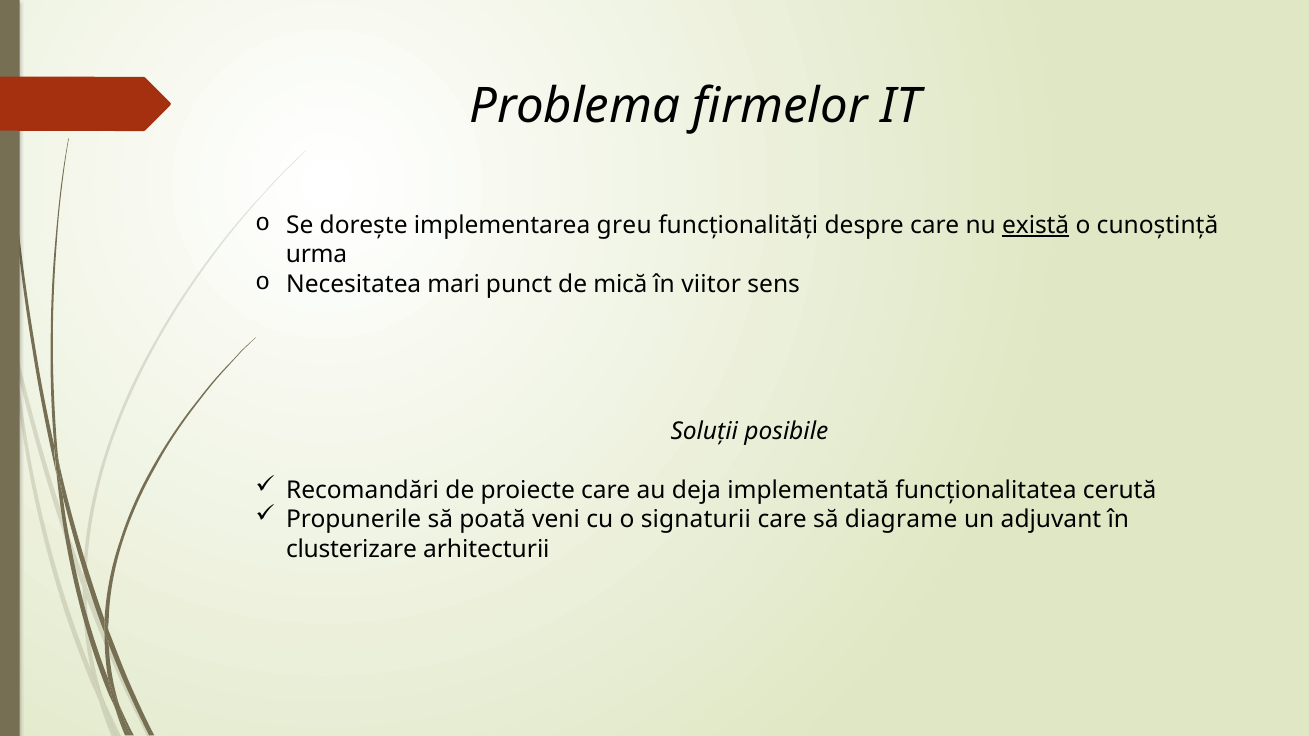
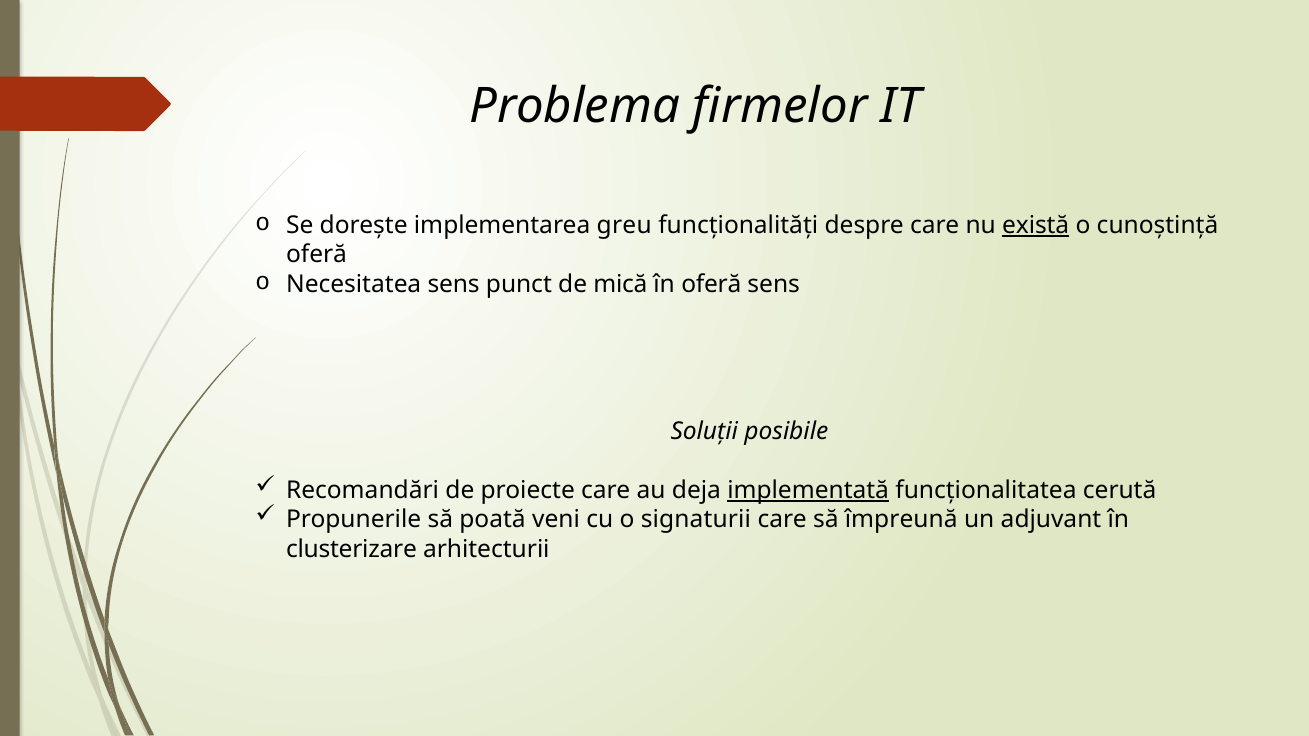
urma at (317, 255): urma -> oferă
Necesitatea mari: mari -> sens
în viitor: viitor -> oferă
implementată underline: none -> present
diagrame: diagrame -> împreună
